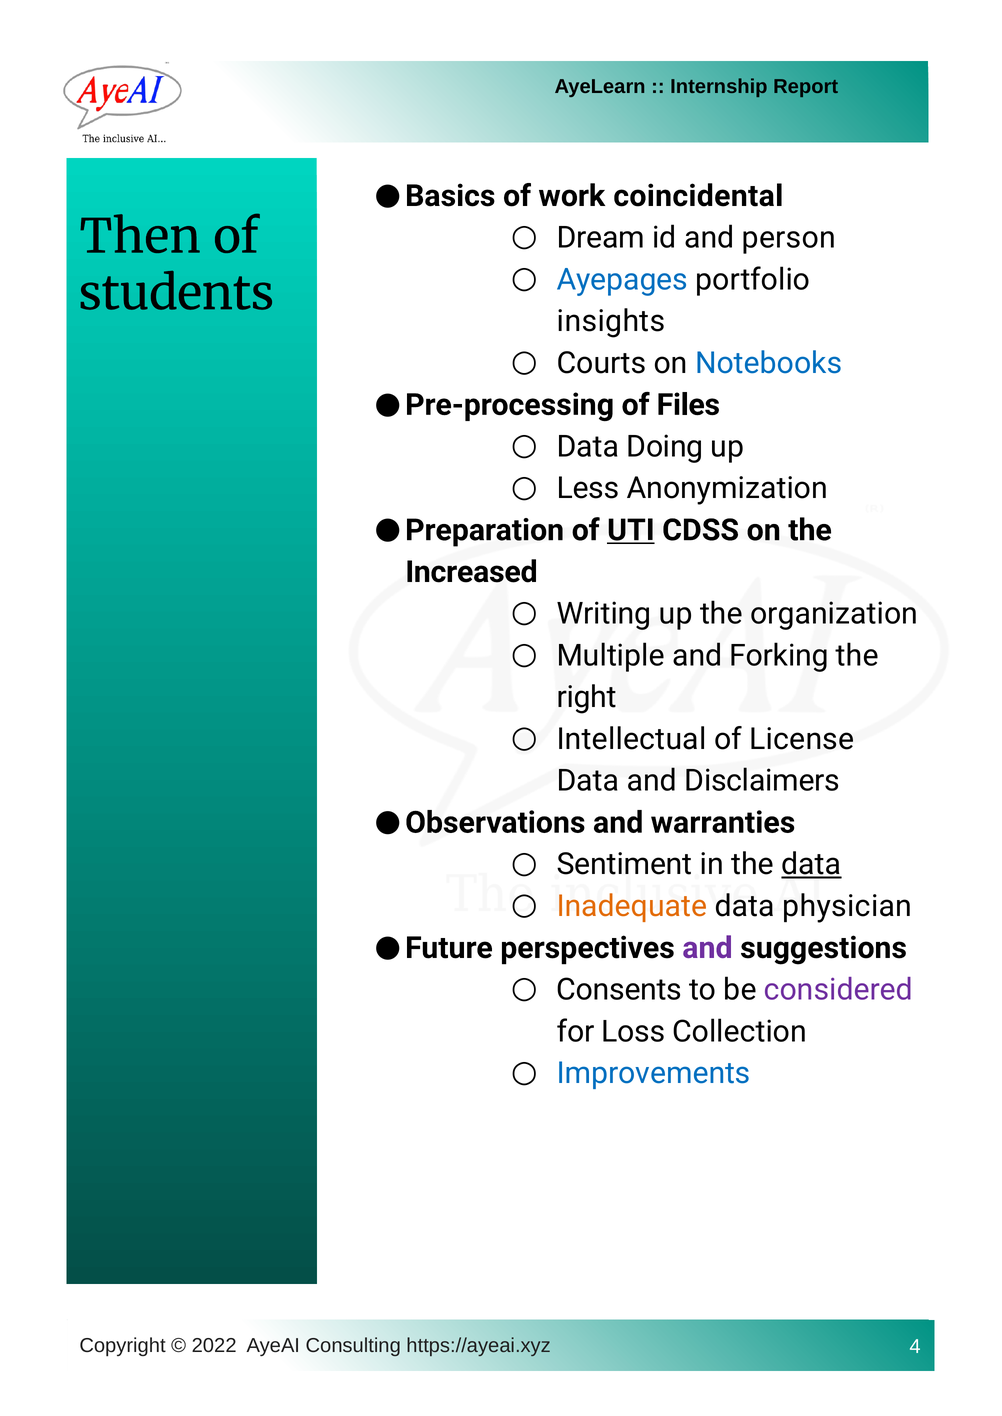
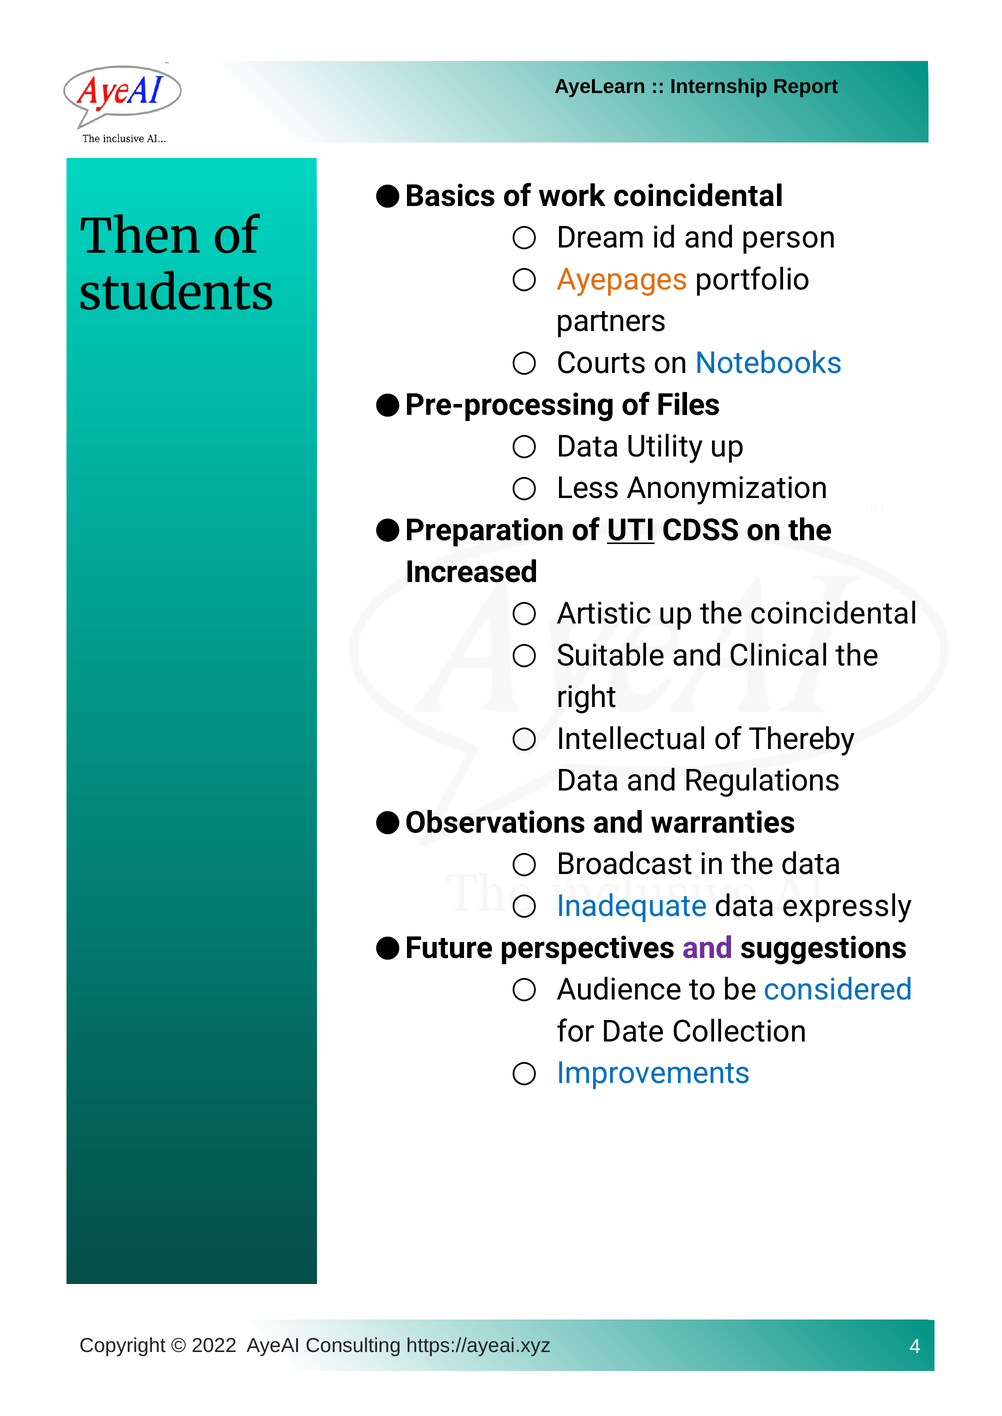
Ayepages colour: blue -> orange
insights: insights -> partners
Doing: Doing -> Utility
Writing: Writing -> Artistic
the organization: organization -> coincidental
Multiple: Multiple -> Suitable
Forking: Forking -> Clinical
License: License -> Thereby
Disclaimers: Disclaimers -> Regulations
Sentiment: Sentiment -> Broadcast
data at (811, 865) underline: present -> none
Inadequate colour: orange -> blue
physician: physician -> expressly
Consents: Consents -> Audience
considered colour: purple -> blue
Loss: Loss -> Date
